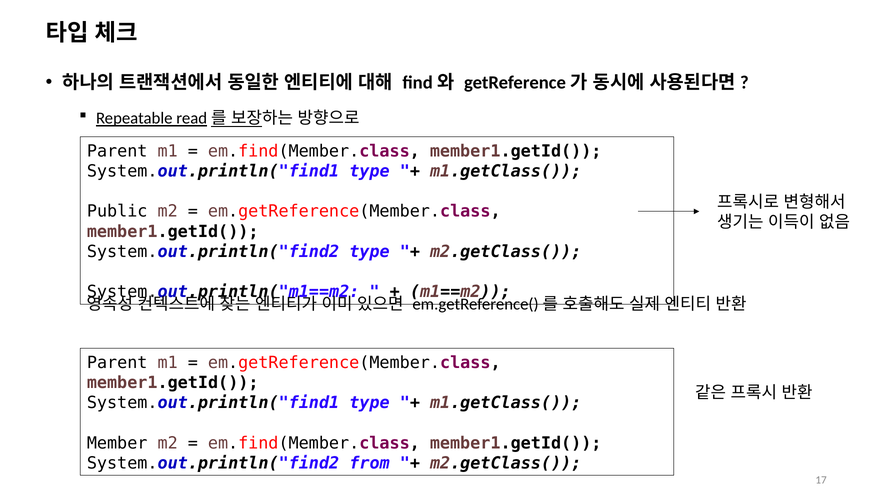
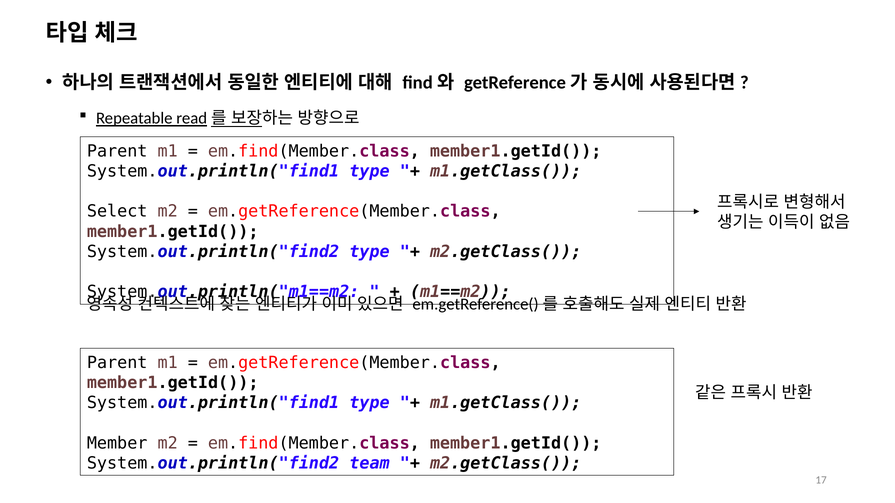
Public: Public -> Select
from: from -> team
